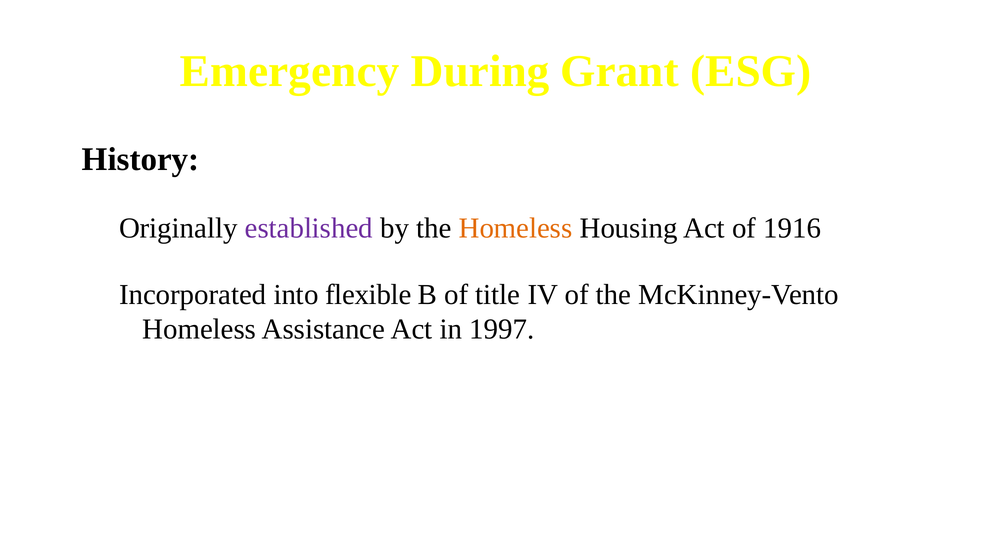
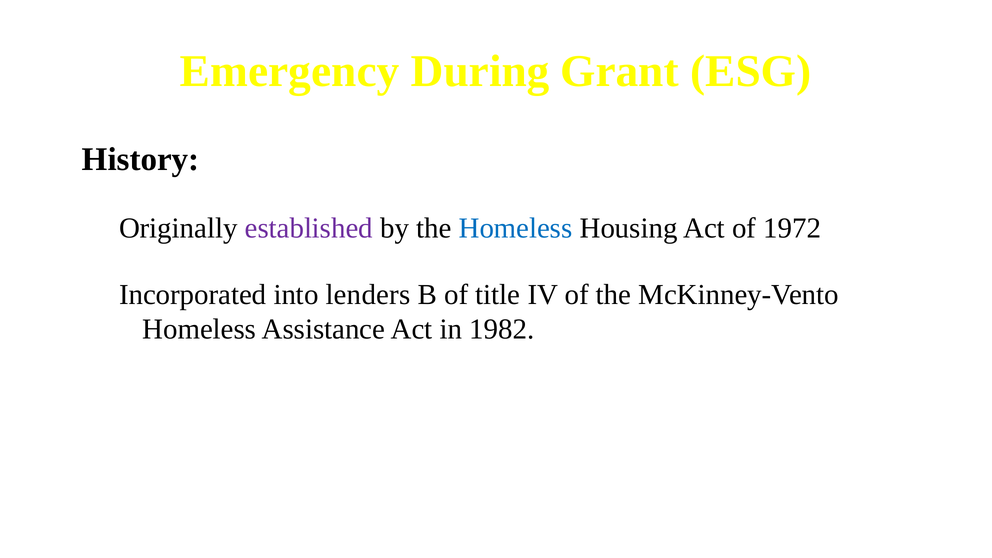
Homeless at (516, 228) colour: orange -> blue
1916: 1916 -> 1972
flexible: flexible -> lenders
1997: 1997 -> 1982
